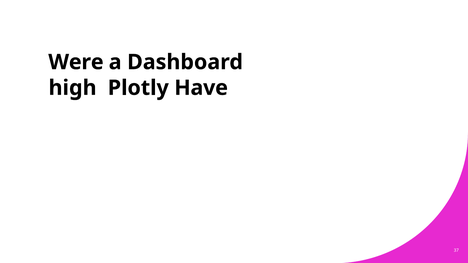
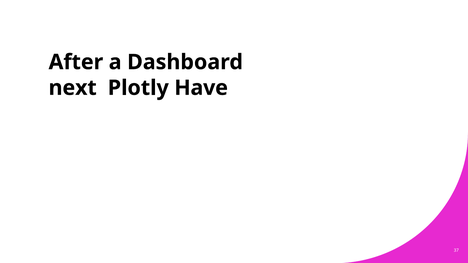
Were: Were -> After
high: high -> next
